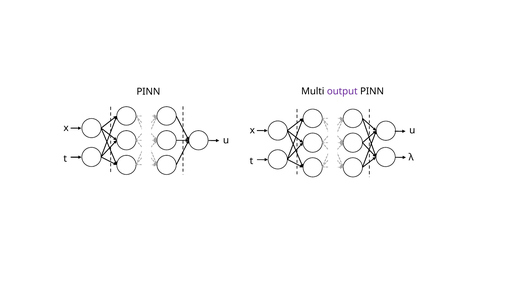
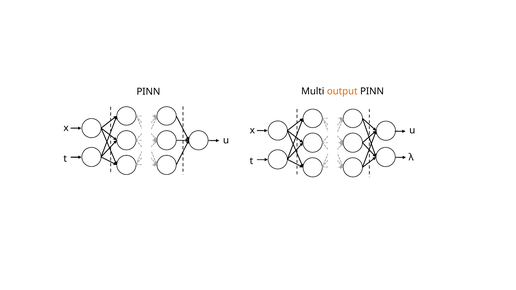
output colour: purple -> orange
